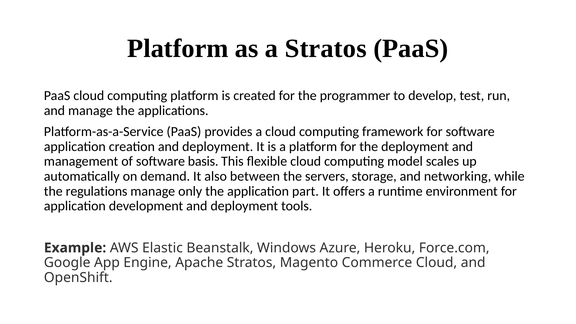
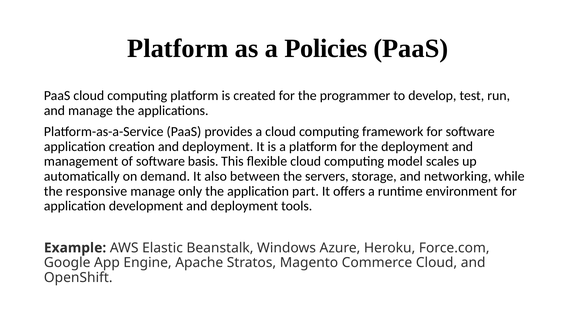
a Stratos: Stratos -> Policies
regulations: regulations -> responsive
